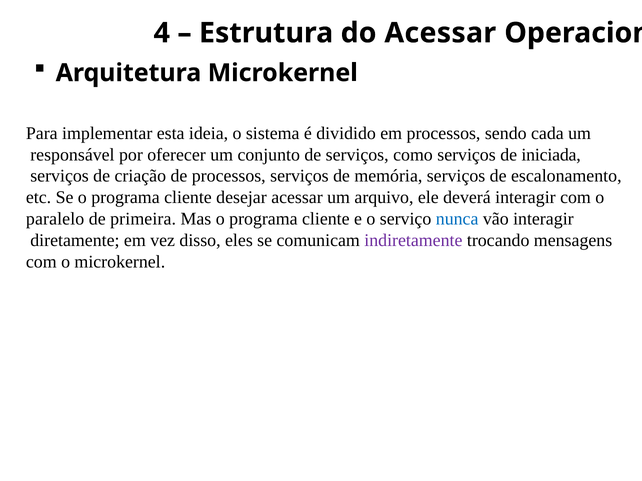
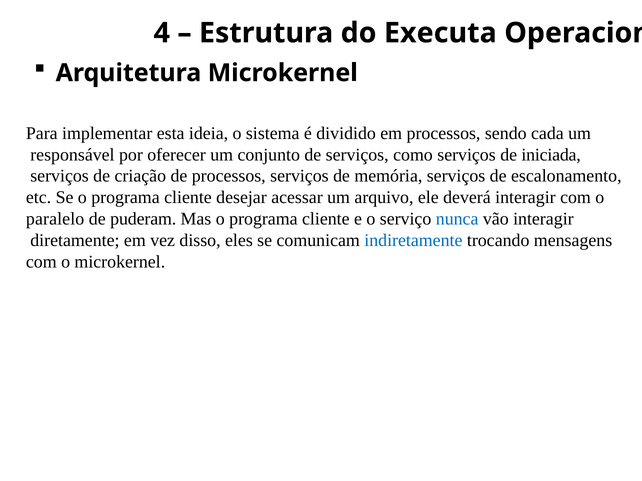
do Acessar: Acessar -> Executa
primeira: primeira -> puderam
indiretamente colour: purple -> blue
